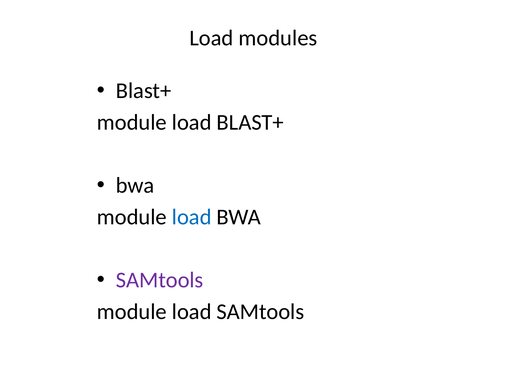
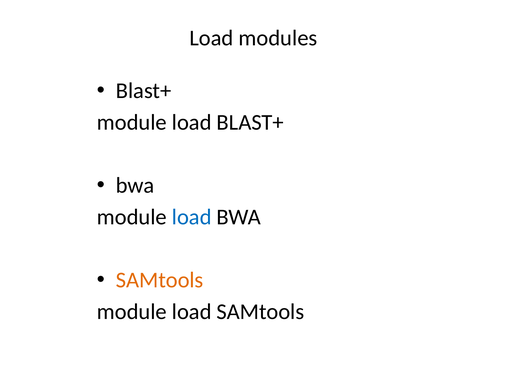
SAMtools at (160, 280) colour: purple -> orange
